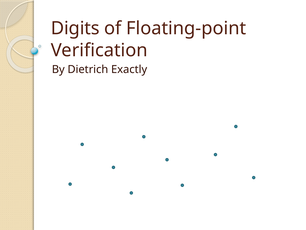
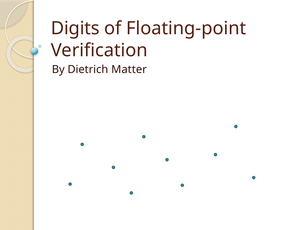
Exactly: Exactly -> Matter
